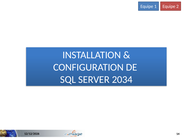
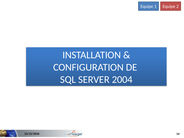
2034: 2034 -> 2004
